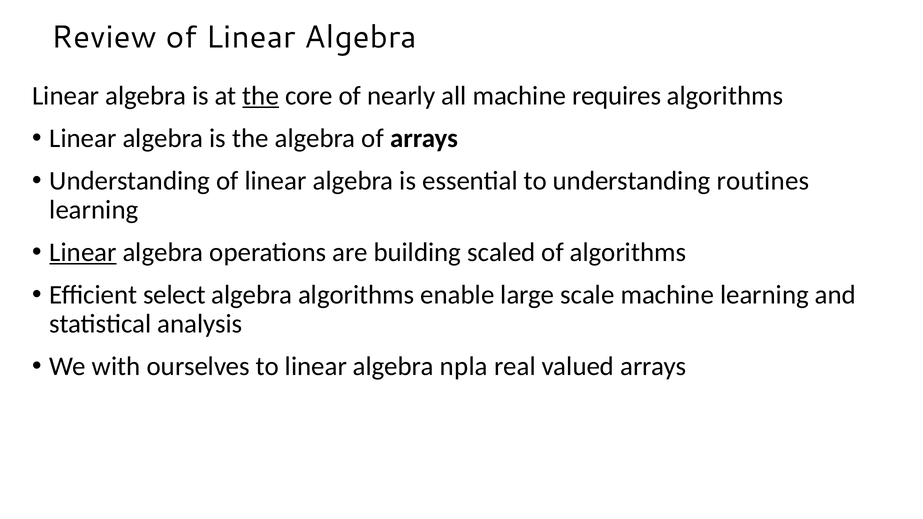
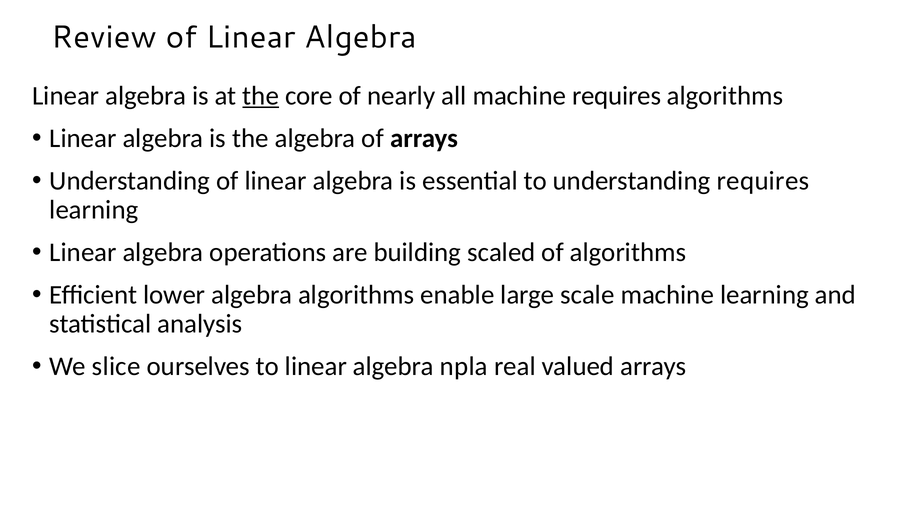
understanding routines: routines -> requires
Linear at (83, 252) underline: present -> none
select: select -> lower
with: with -> slice
